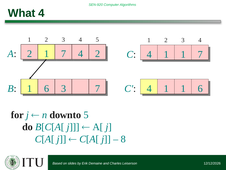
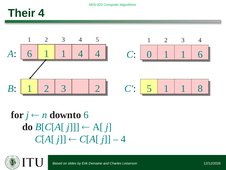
What: What -> Their
A 2: 2 -> 6
7 at (64, 54): 7 -> 1
4 2: 2 -> 4
4 at (149, 54): 4 -> 0
1 1 7: 7 -> 6
6 at (47, 88): 6 -> 2
3 7: 7 -> 2
4 at (149, 88): 4 -> 5
1 1 6: 6 -> 8
downto 5: 5 -> 6
8 at (123, 139): 8 -> 4
